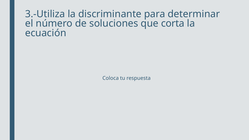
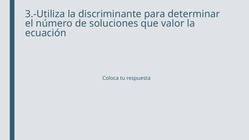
corta: corta -> valor
